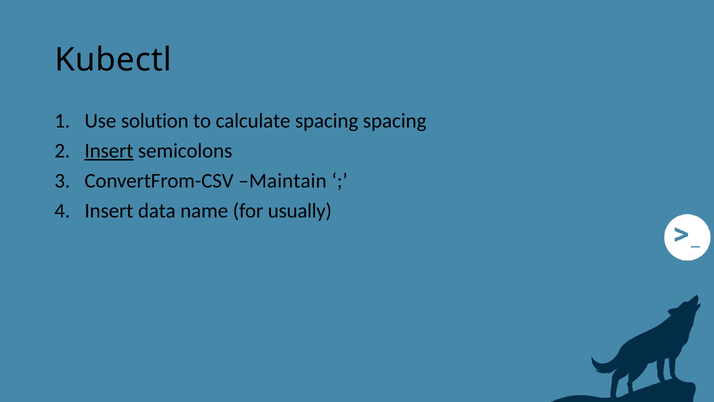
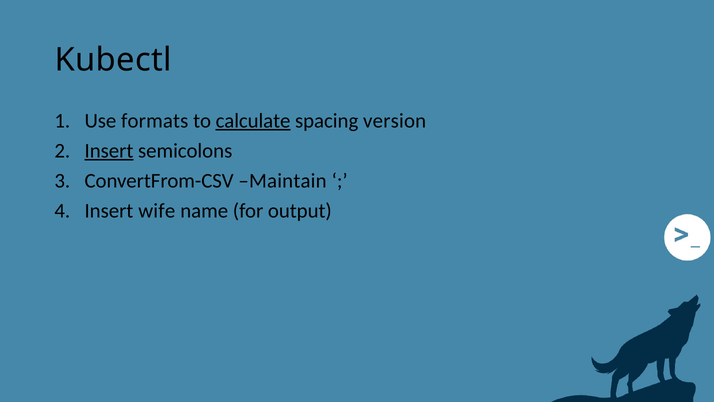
solution: solution -> formats
calculate underline: none -> present
spacing spacing: spacing -> version
data: data -> wife
usually: usually -> output
